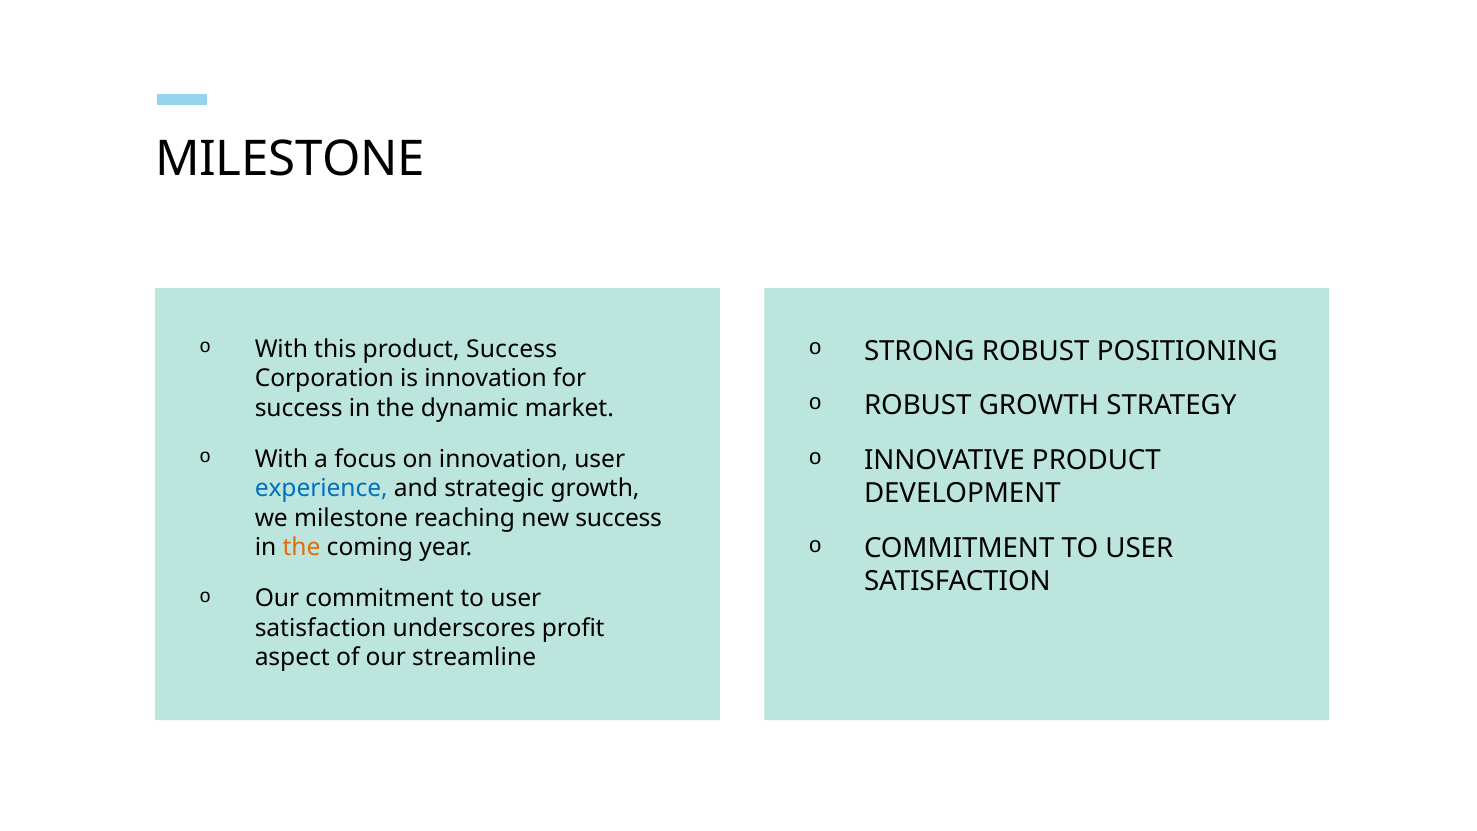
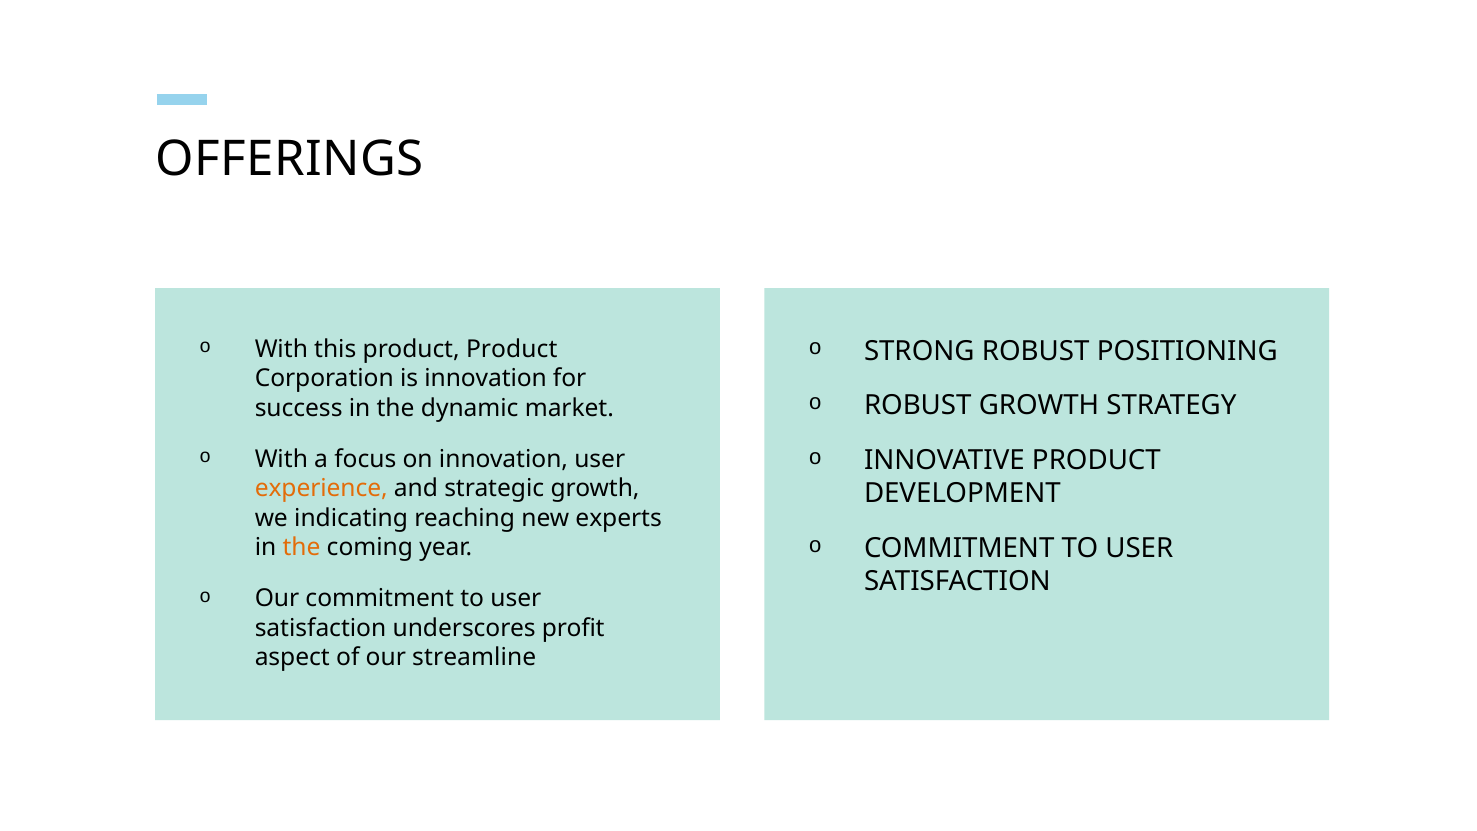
MILESTONE at (290, 159): MILESTONE -> OFFERINGS
product Success: Success -> Product
experience colour: blue -> orange
we milestone: milestone -> indicating
new success: success -> experts
